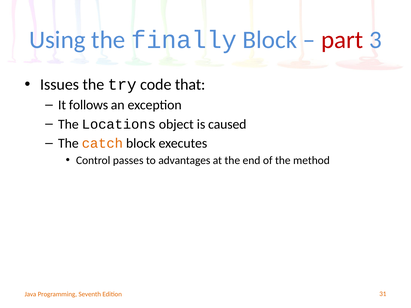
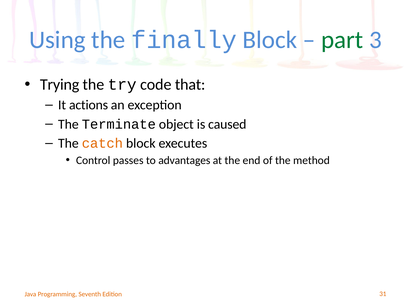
part colour: red -> green
Issues: Issues -> Trying
follows: follows -> actions
Locations: Locations -> Terminate
